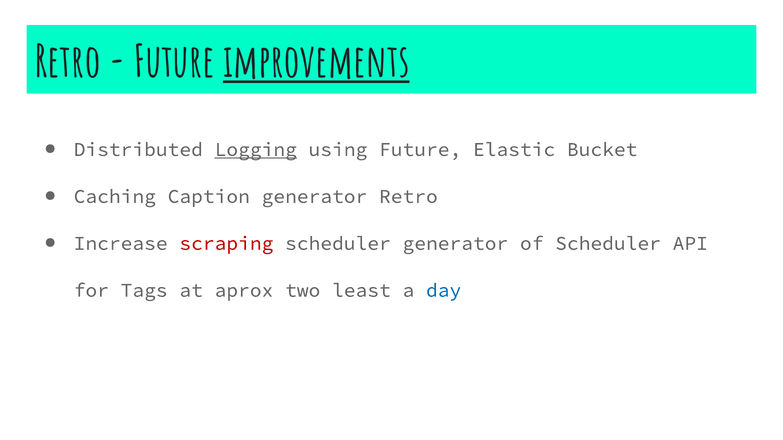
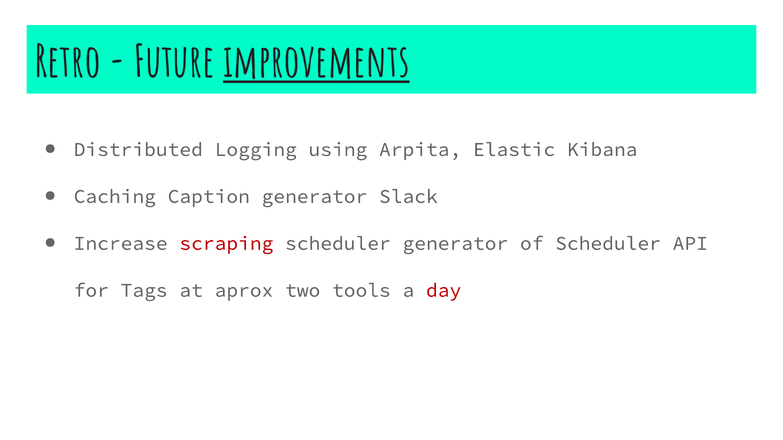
Logging underline: present -> none
using Future: Future -> Arpita
Bucket: Bucket -> Kibana
generator Retro: Retro -> Slack
least: least -> tools
day colour: blue -> red
